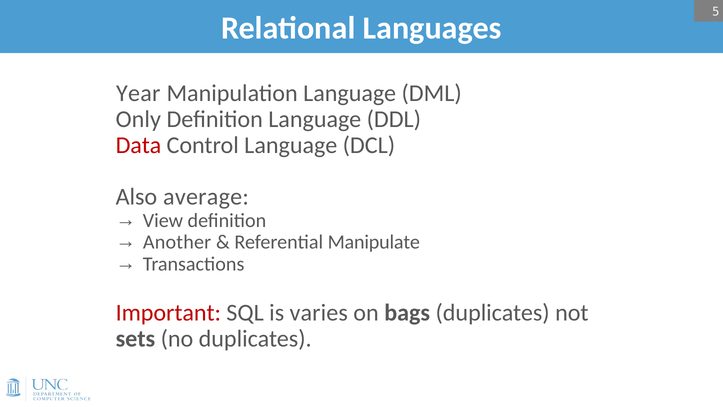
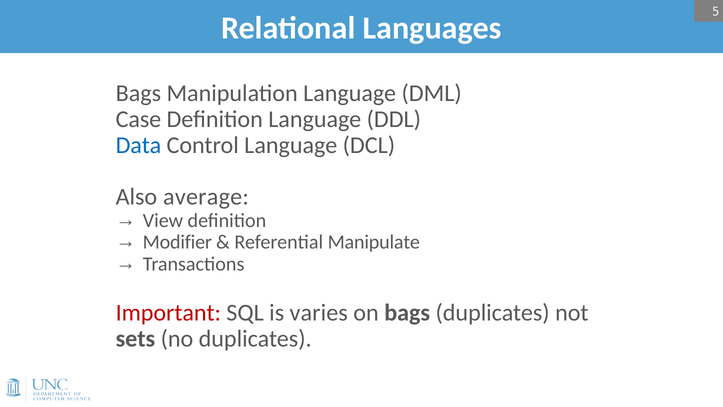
Year at (138, 93): Year -> Bags
Only: Only -> Case
Data colour: red -> blue
Another: Another -> Modifier
